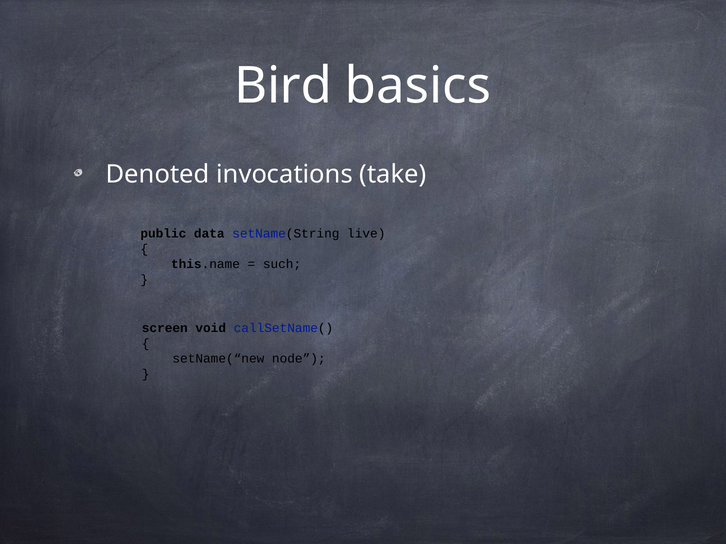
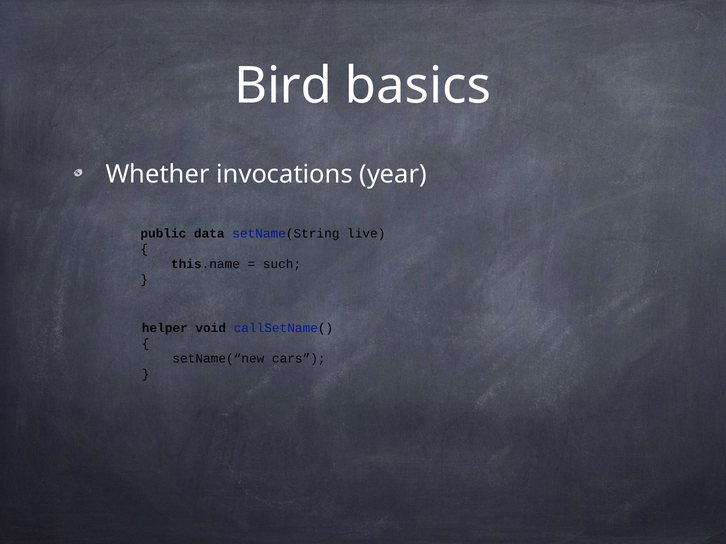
Denoted: Denoted -> Whether
take: take -> year
screen: screen -> helper
node: node -> cars
